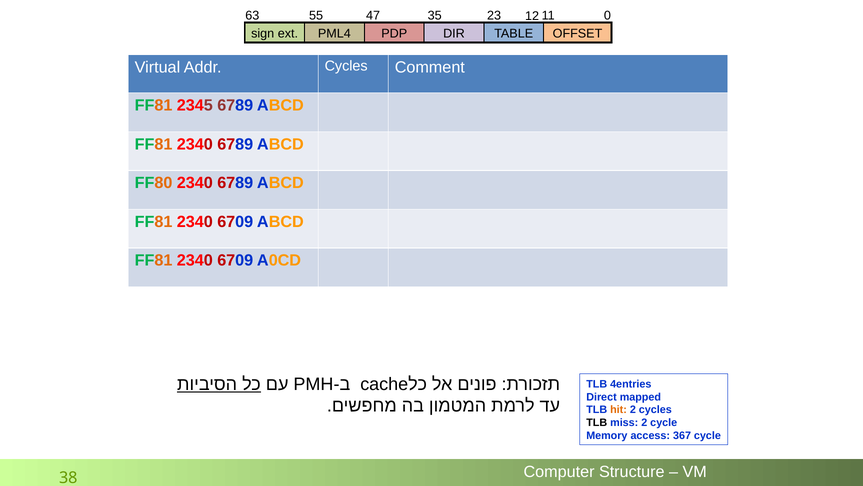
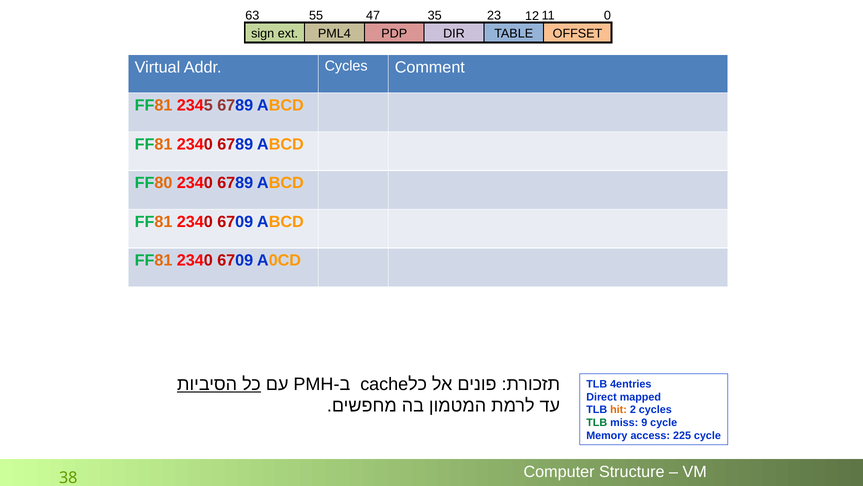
TLB at (597, 422) colour: black -> green
miss 2: 2 -> 9
367: 367 -> 225
